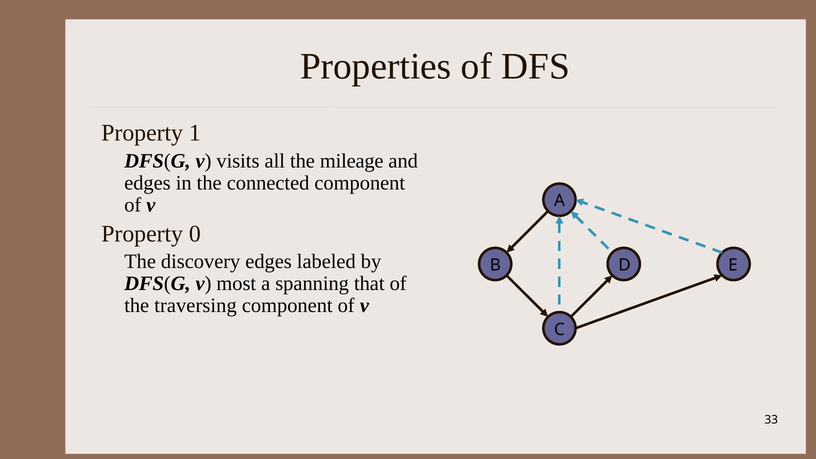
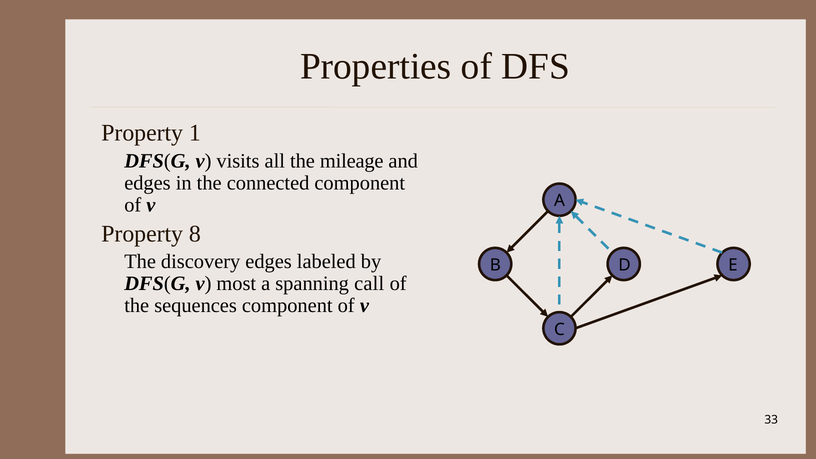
0: 0 -> 8
that: that -> call
traversing: traversing -> sequences
